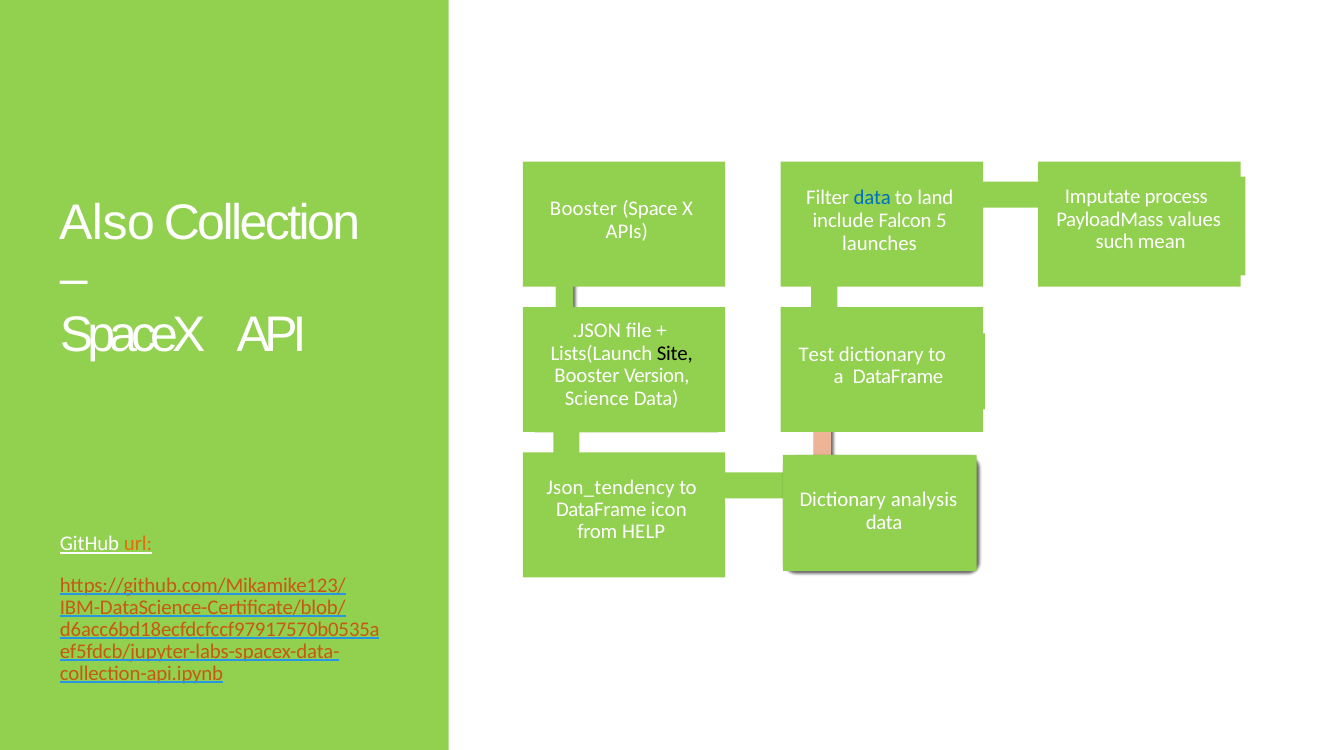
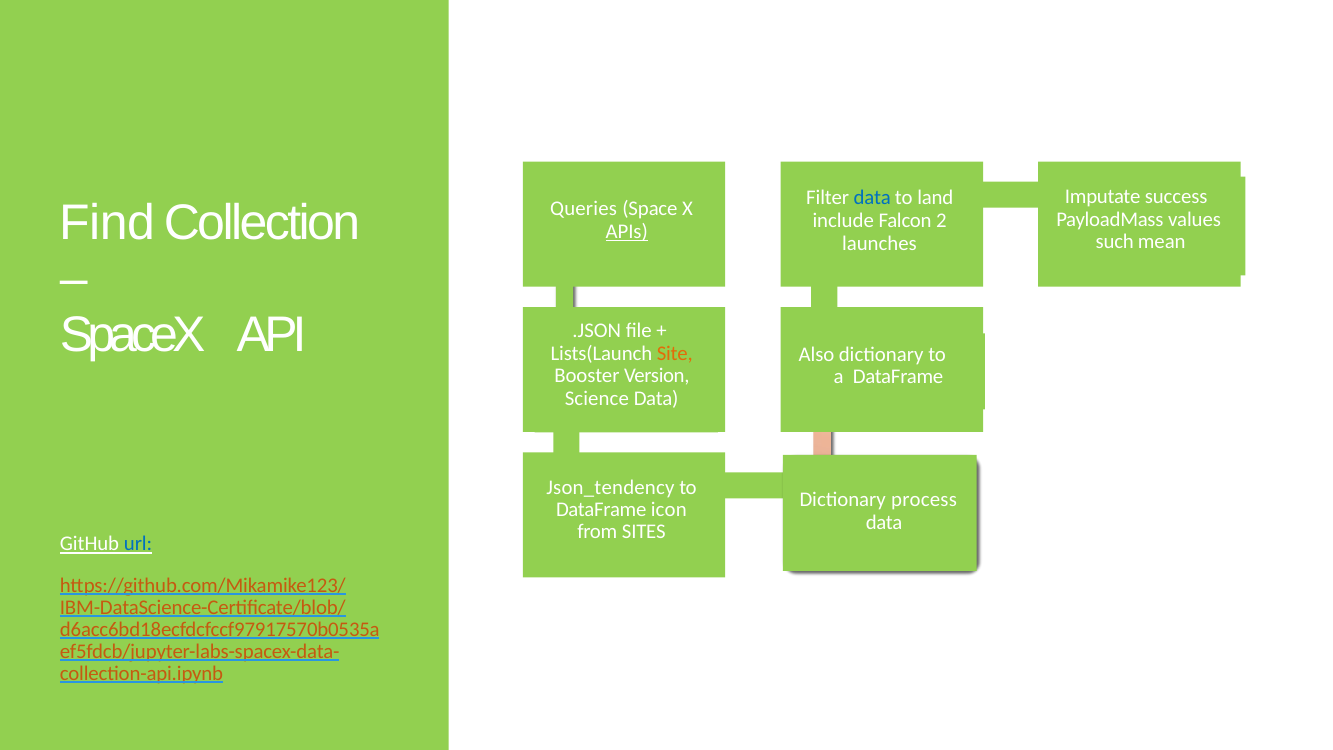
process: process -> success
Also: Also -> Find
Booster at (584, 209): Booster -> Queries
5: 5 -> 2
APIs underline: none -> present
Site colour: black -> orange
Test: Test -> Also
analysis: analysis -> process
HELP: HELP -> SITES
url colour: orange -> blue
